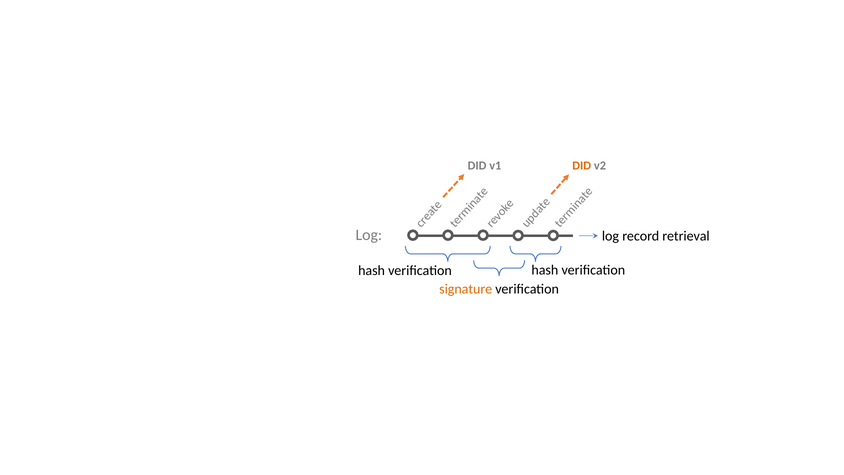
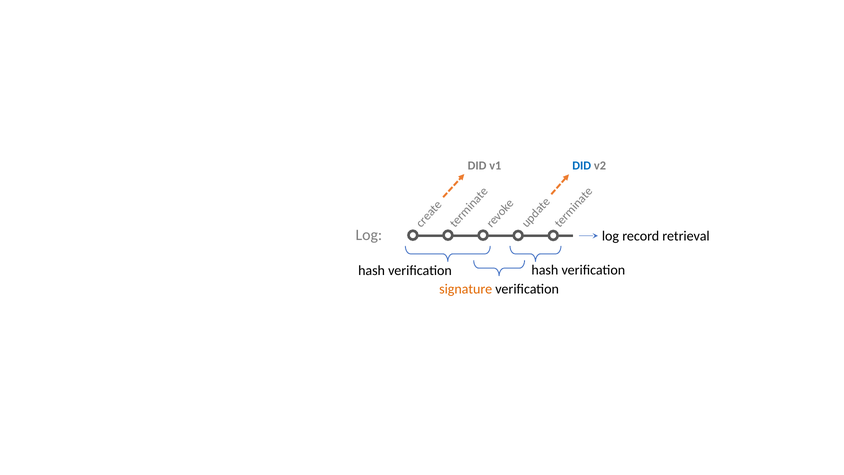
DID at (582, 166) colour: orange -> blue
